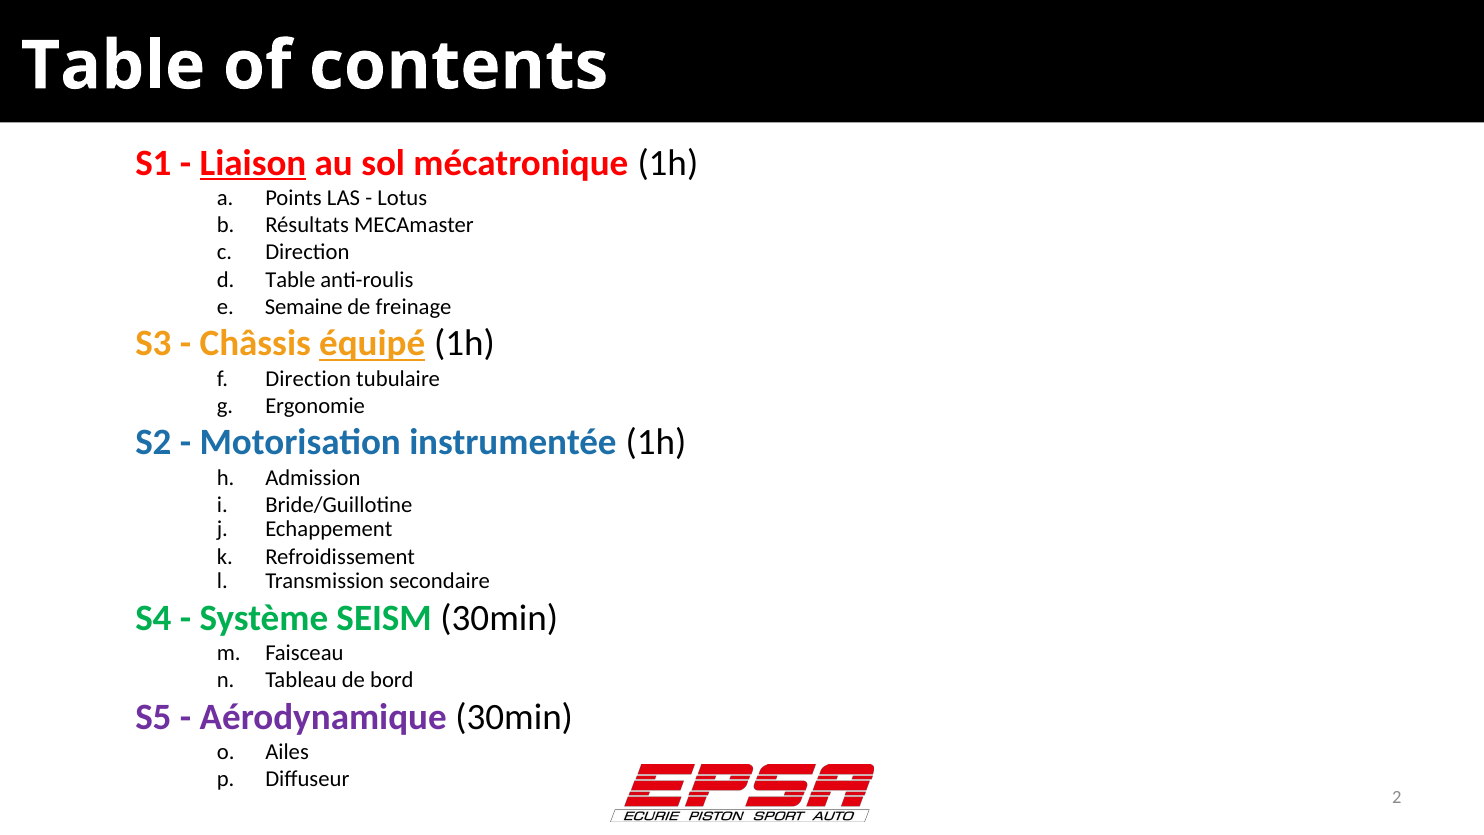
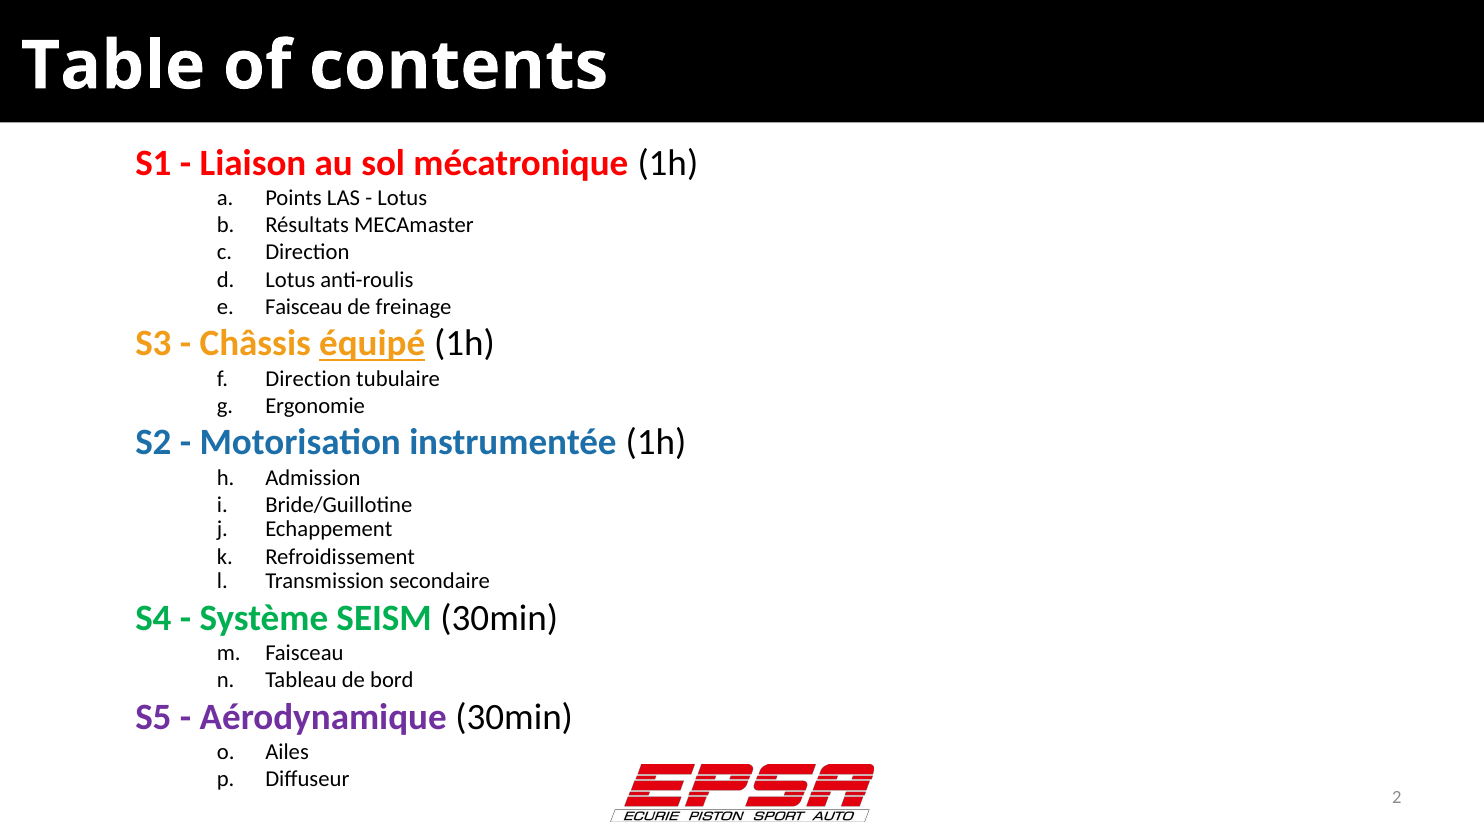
Liaison underline: present -> none
Table at (290, 280): Table -> Lotus
Semaine at (304, 307): Semaine -> Faisceau
